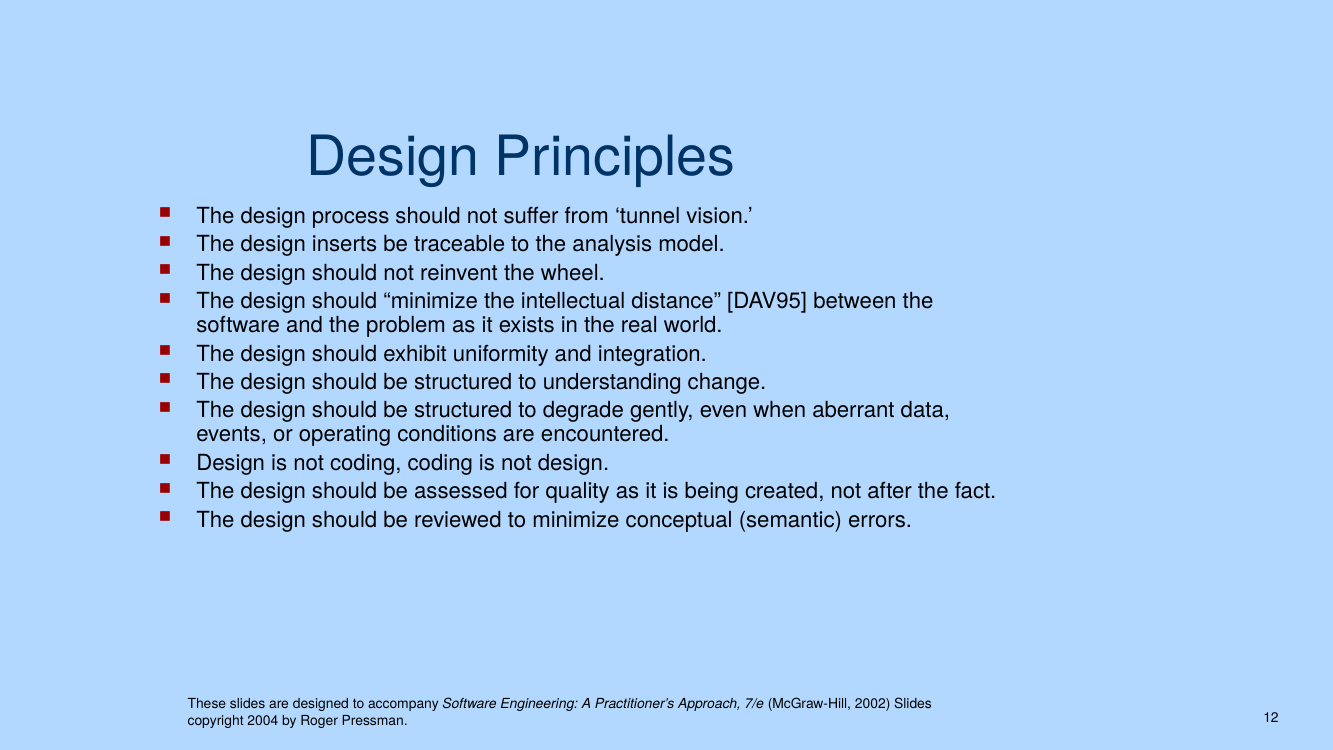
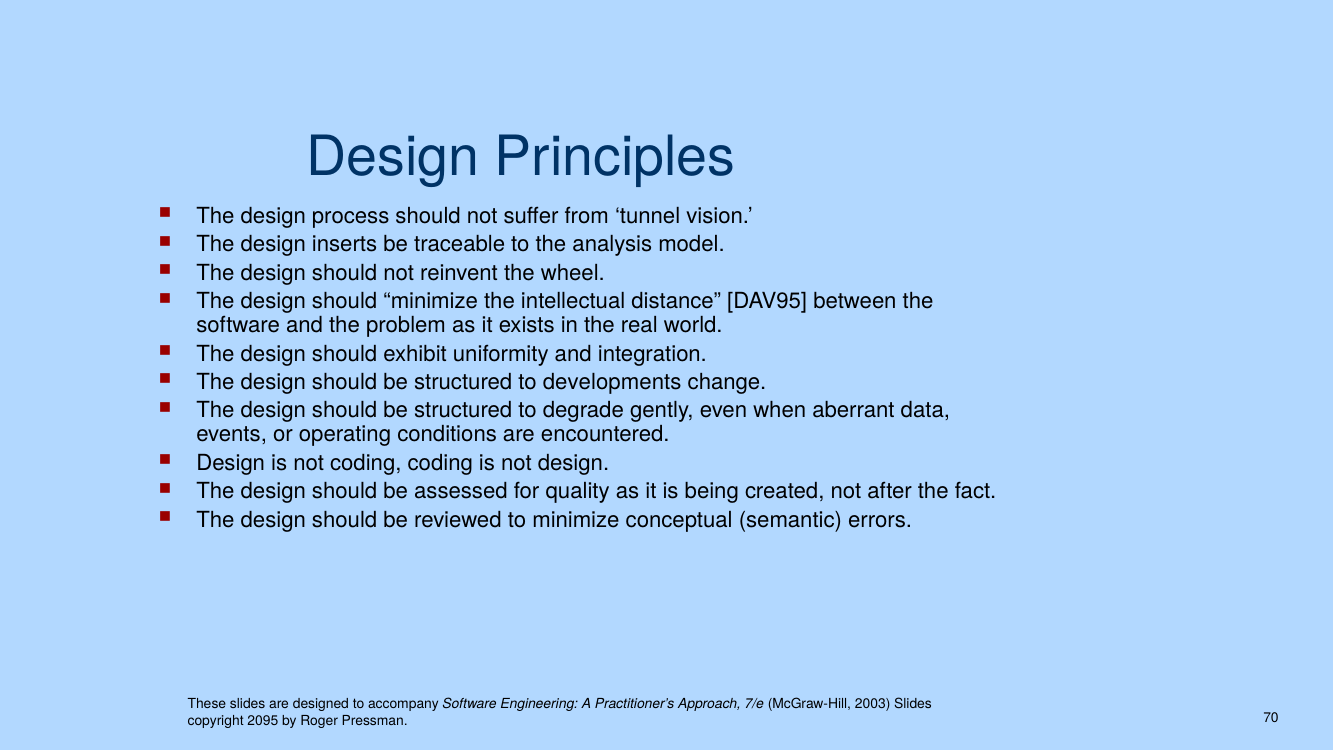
understanding: understanding -> developments
2002: 2002 -> 2003
2004: 2004 -> 2095
12: 12 -> 70
